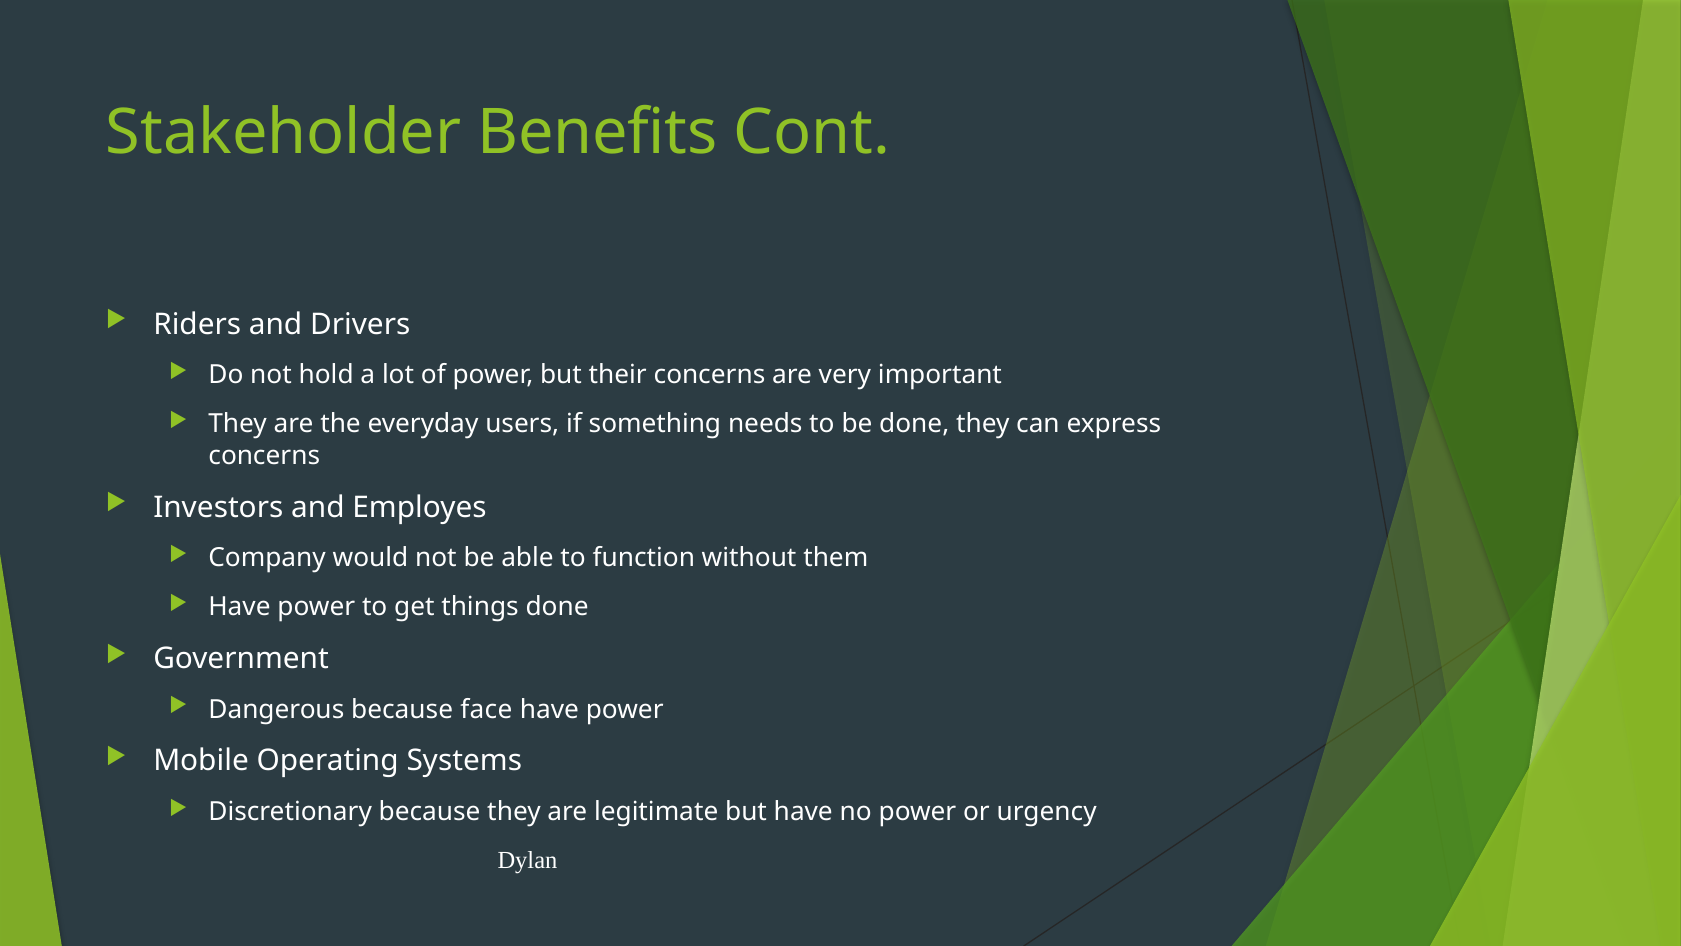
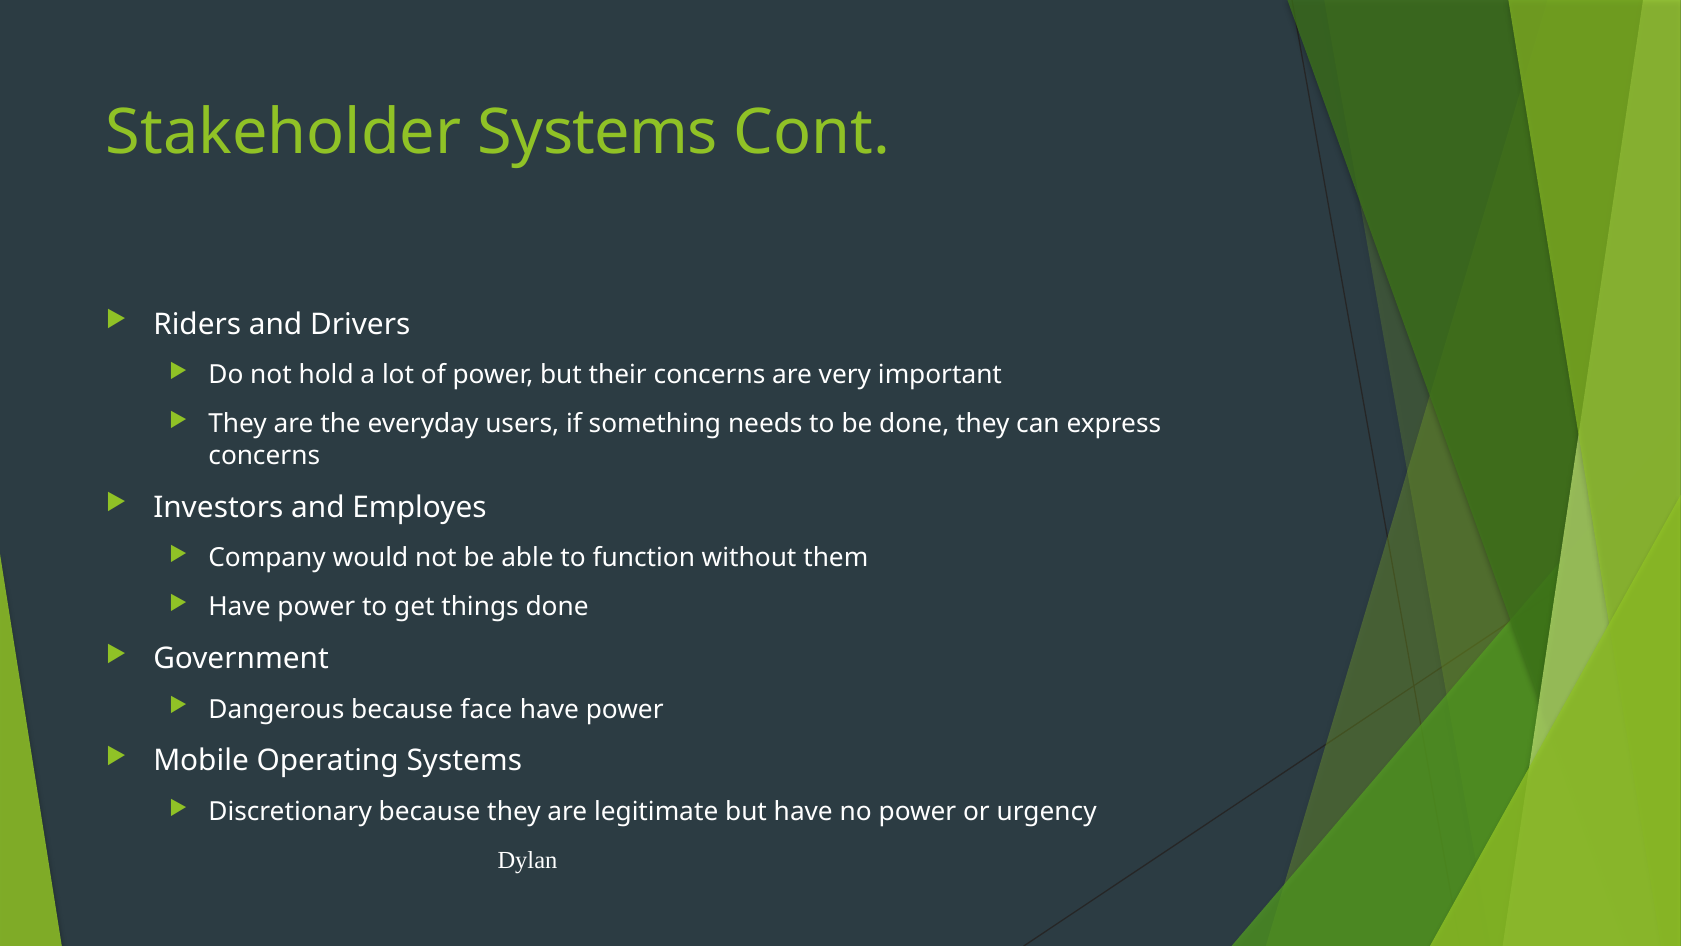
Stakeholder Benefits: Benefits -> Systems
